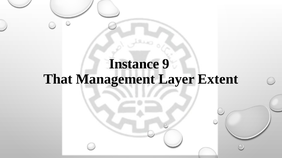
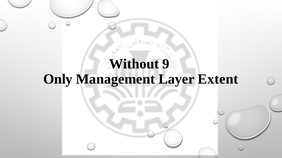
Instance: Instance -> Without
That: That -> Only
